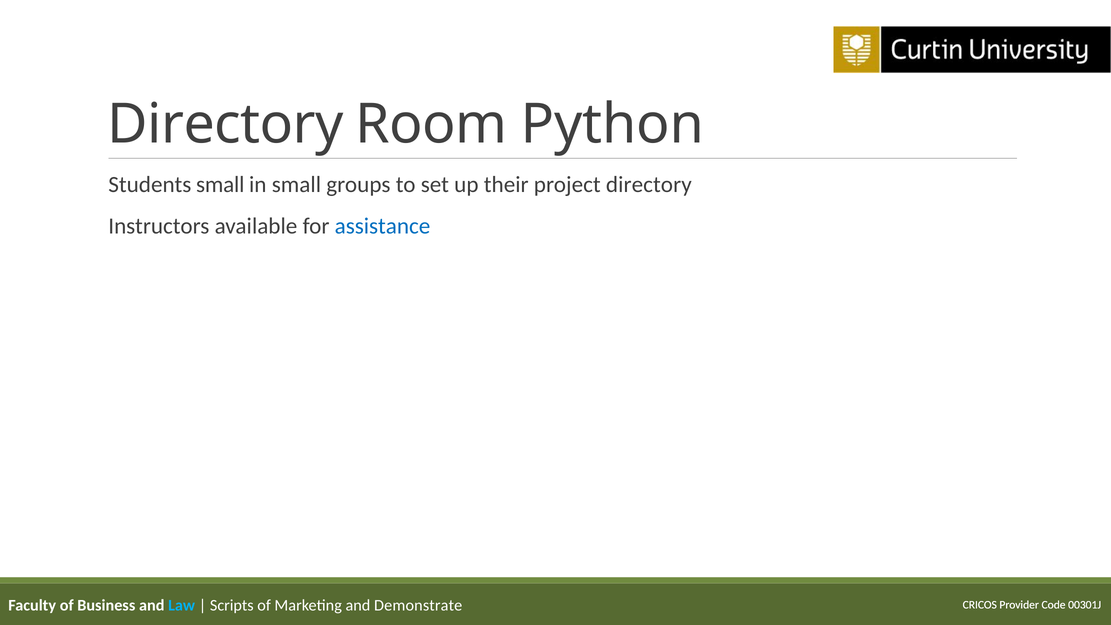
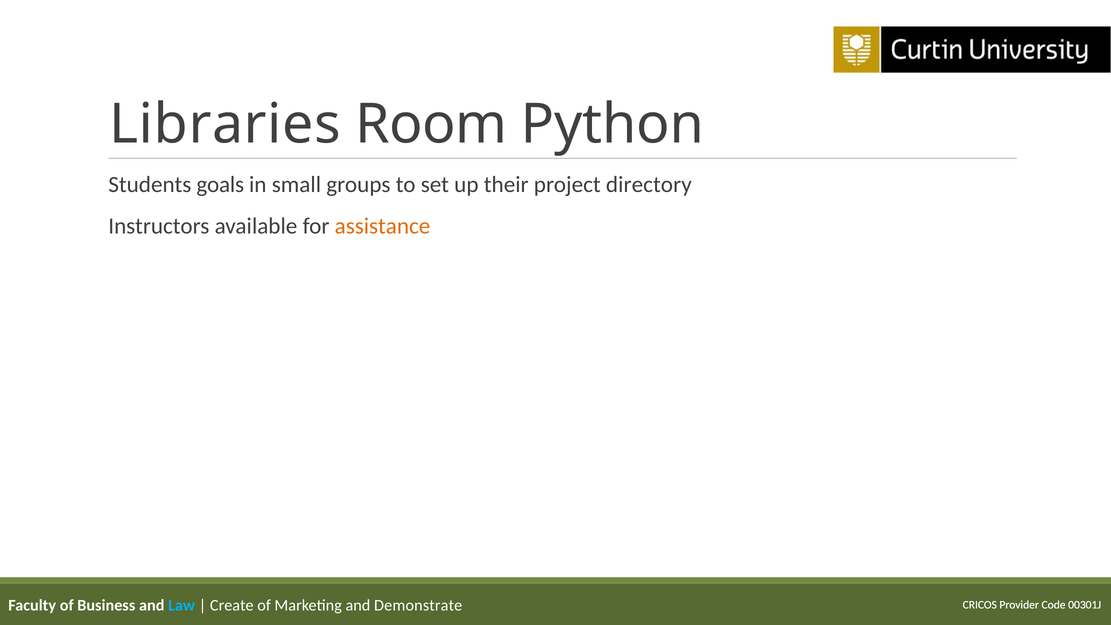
Directory at (226, 124): Directory -> Libraries
Students small: small -> goals
assistance colour: blue -> orange
Scripts: Scripts -> Create
